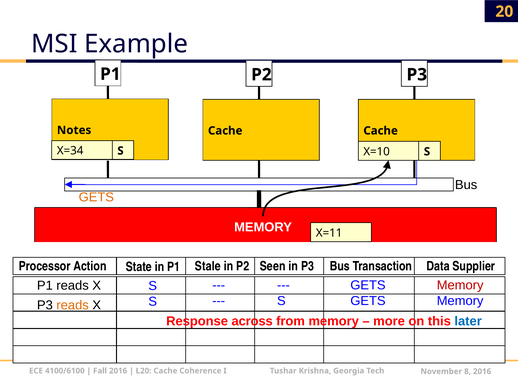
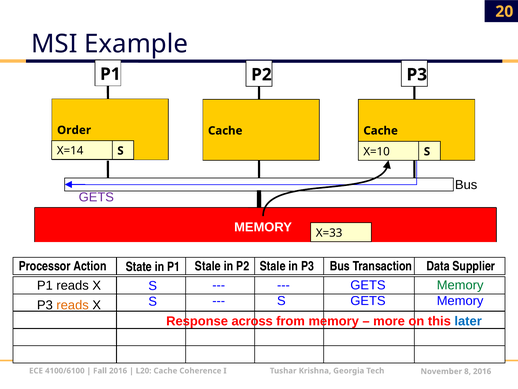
Notes: Notes -> Order
X=34: X=34 -> X=14
GETS at (96, 197) colour: orange -> purple
X=11: X=11 -> X=33
P2 Seen: Seen -> Stale
Memory at (460, 285) colour: red -> green
